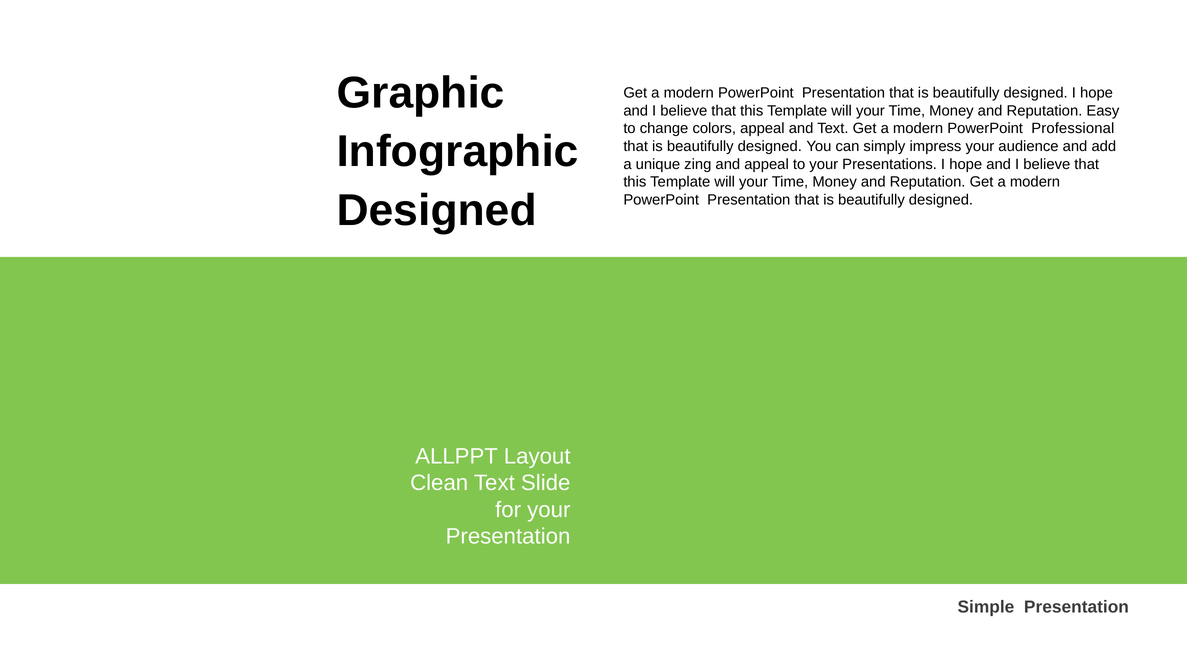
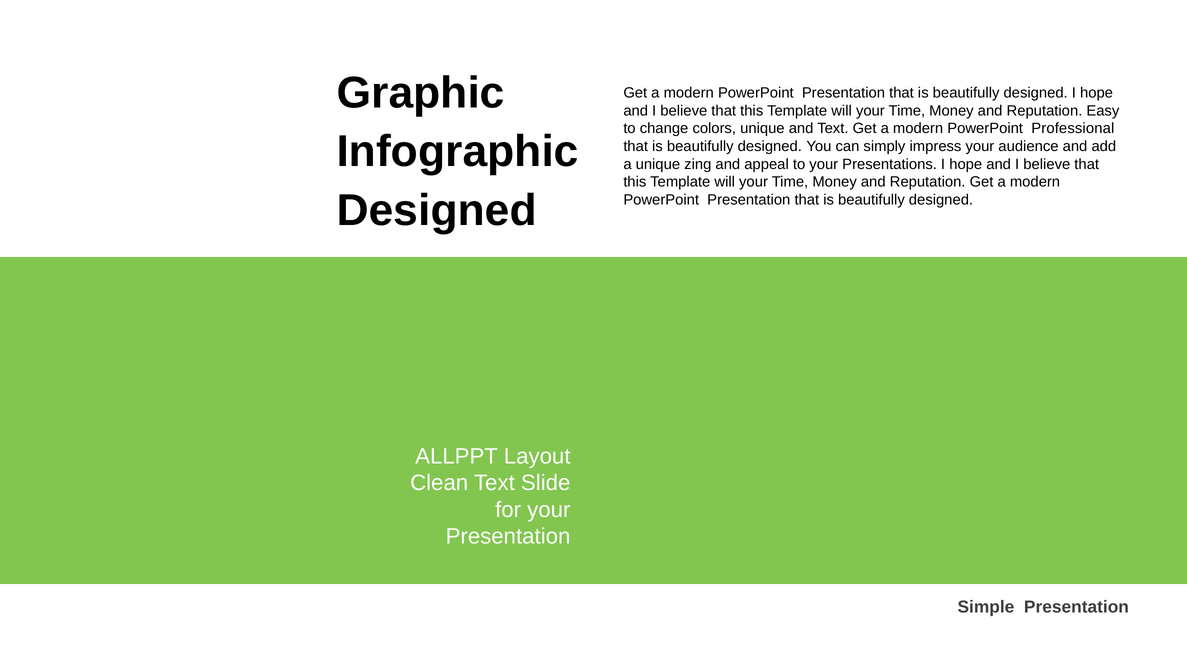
colors appeal: appeal -> unique
